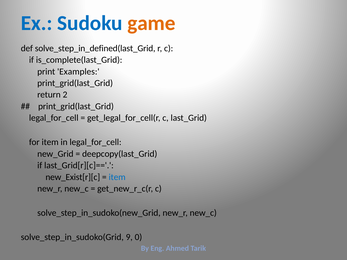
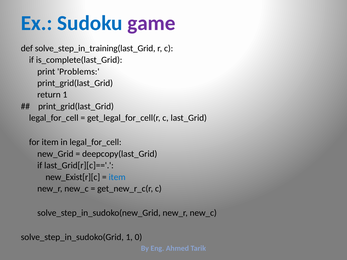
game colour: orange -> purple
solve_step_in_defined(last_Grid: solve_step_in_defined(last_Grid -> solve_step_in_training(last_Grid
Examples: Examples -> Problems
return 2: 2 -> 1
solve_step_in_sudoko(Grid 9: 9 -> 1
